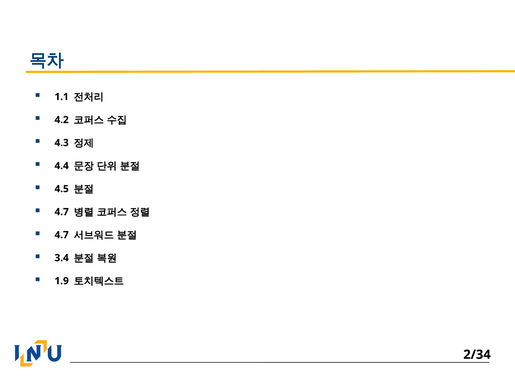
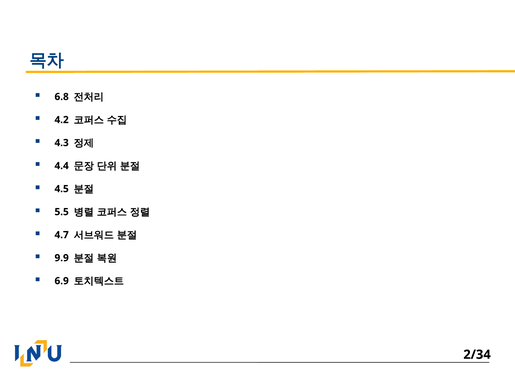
1.1: 1.1 -> 6.8
4.7 at (62, 212): 4.7 -> 5.5
3.4: 3.4 -> 9.9
1.9: 1.9 -> 6.9
